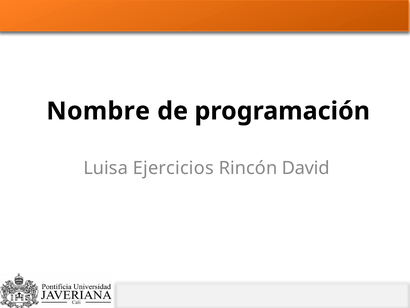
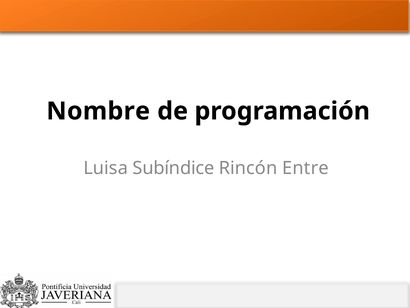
Ejercicios: Ejercicios -> Subíndice
David: David -> Entre
